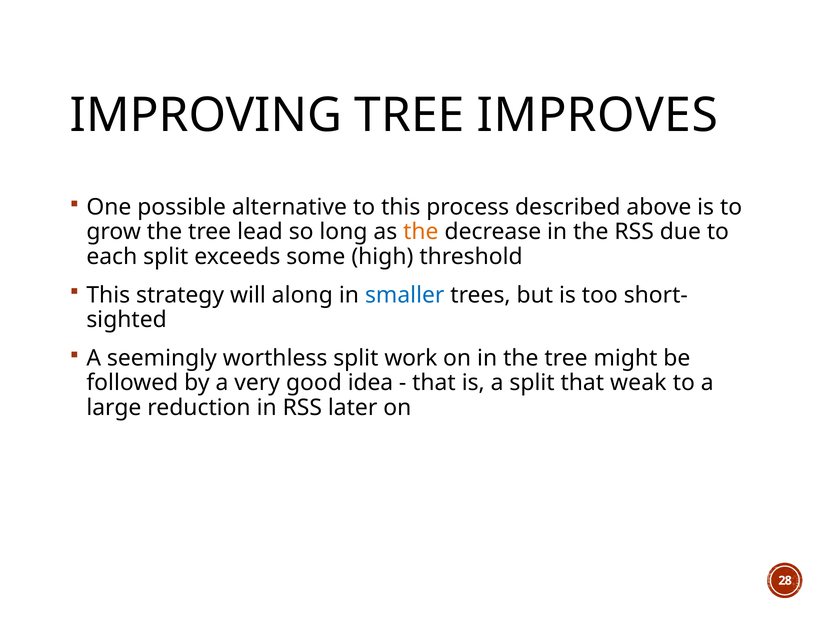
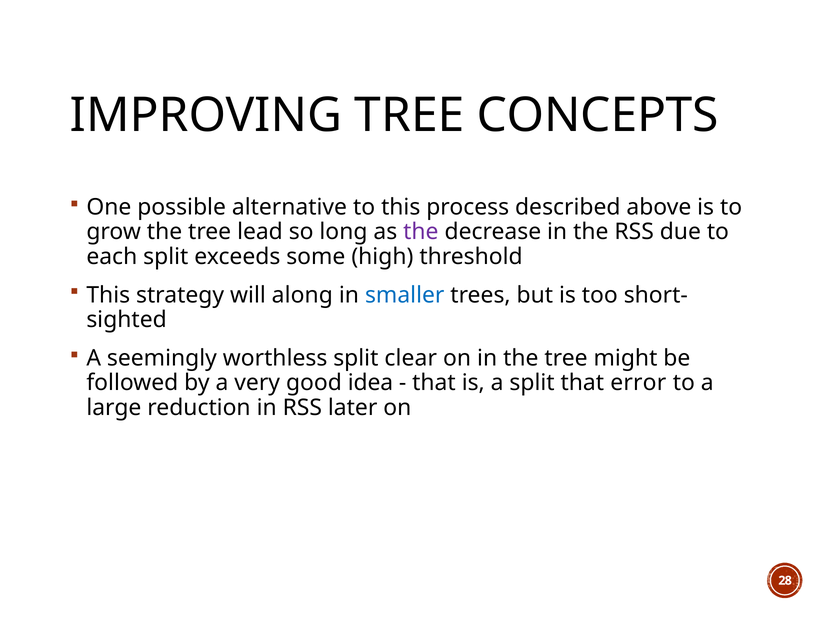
IMPROVES: IMPROVES -> CONCEPTS
the at (421, 232) colour: orange -> purple
work: work -> clear
weak: weak -> error
